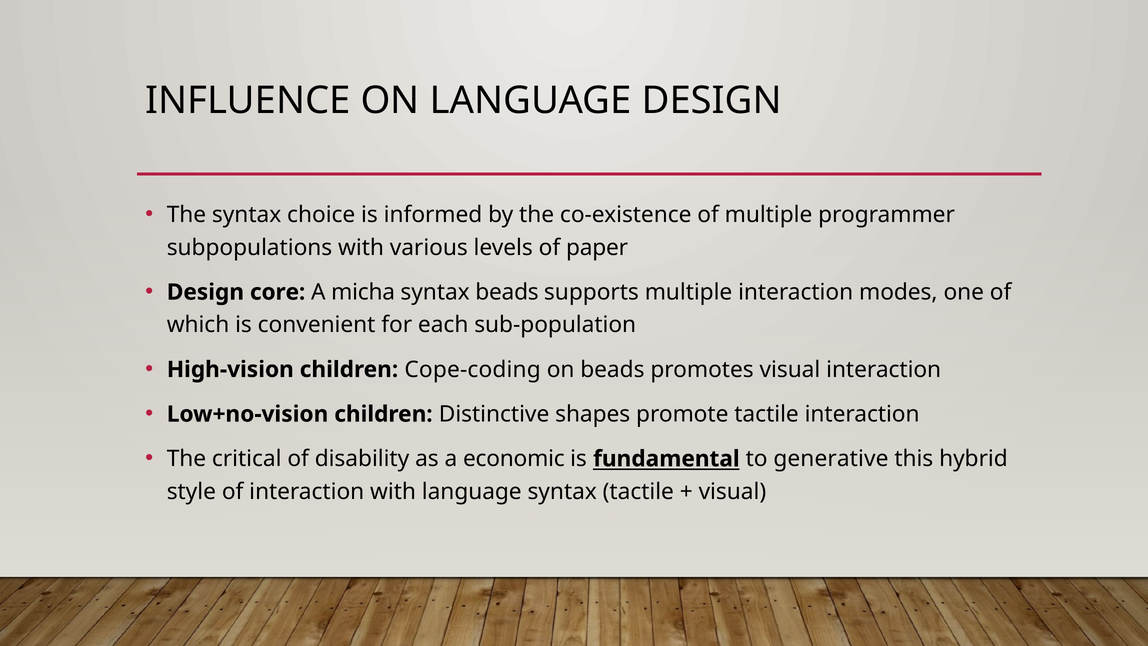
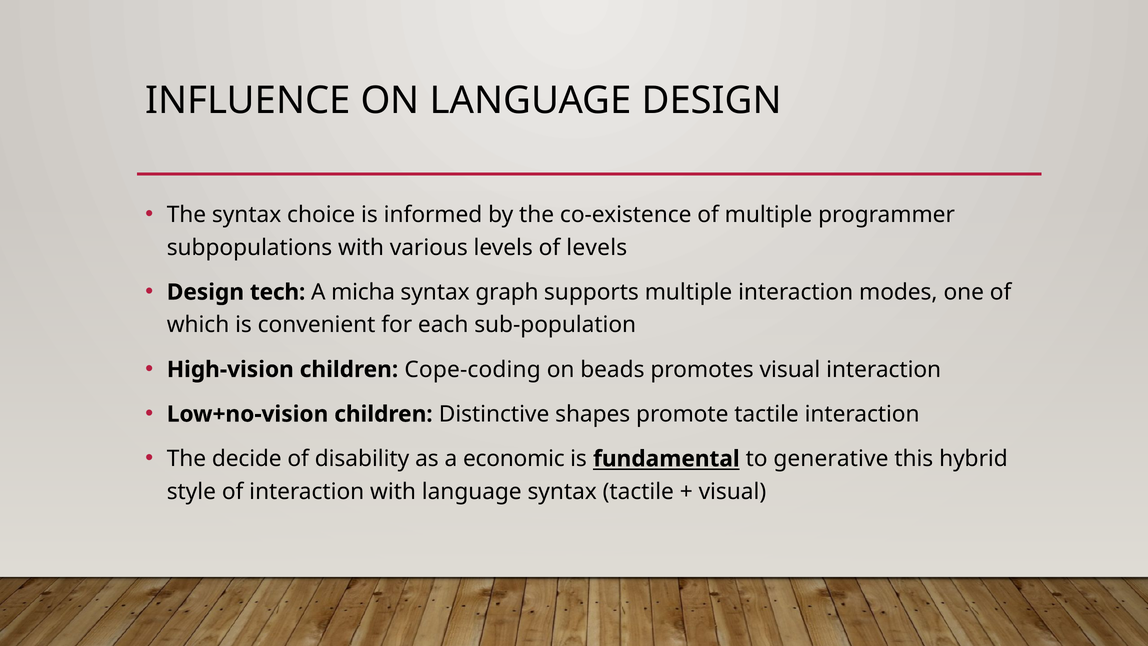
of paper: paper -> levels
core: core -> tech
syntax beads: beads -> graph
critical: critical -> decide
